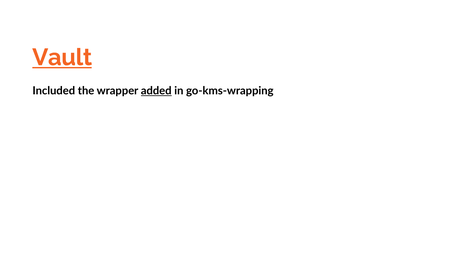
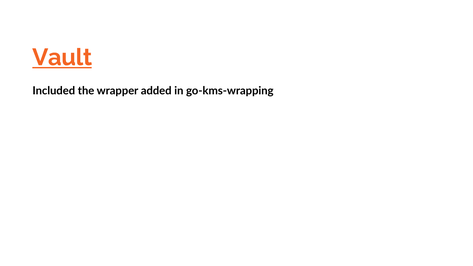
added underline: present -> none
